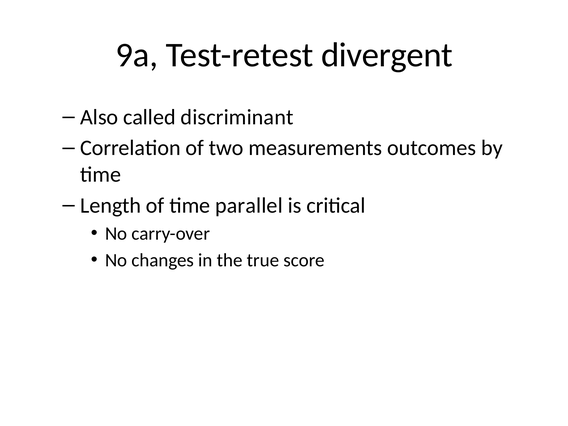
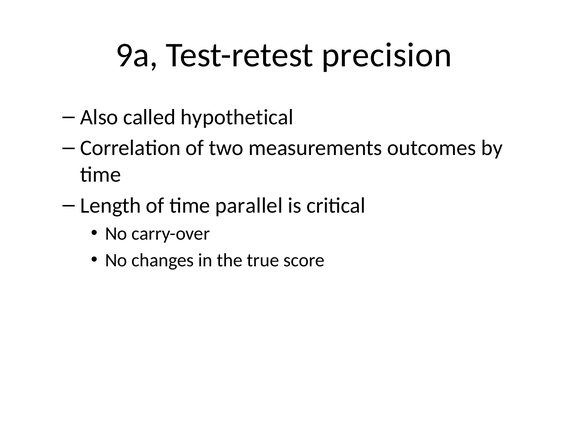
divergent: divergent -> precision
discriminant: discriminant -> hypothetical
